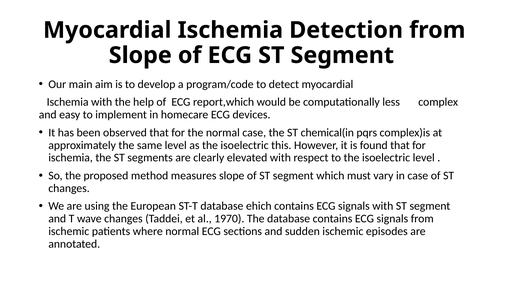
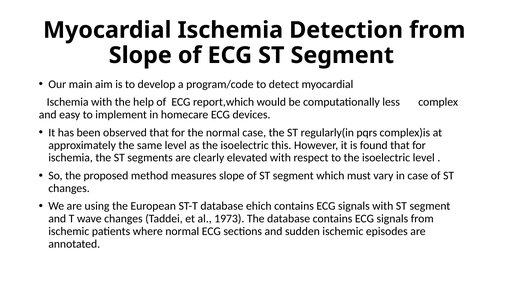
chemical(in: chemical(in -> regularly(in
1970: 1970 -> 1973
